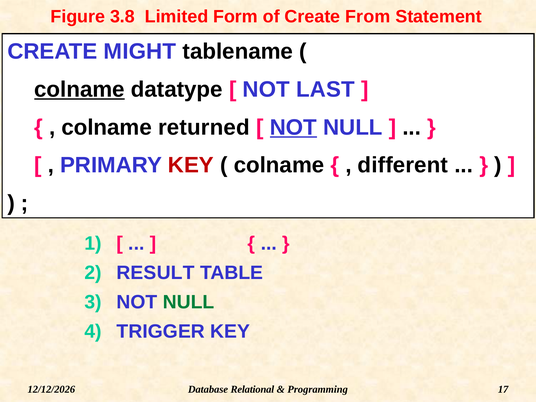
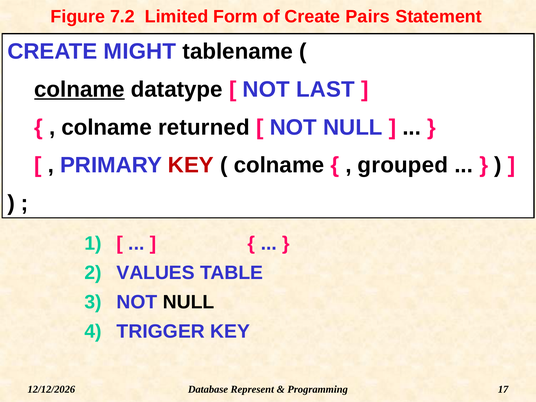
3.8: 3.8 -> 7.2
From: From -> Pairs
NOT at (293, 127) underline: present -> none
different: different -> grouped
RESULT: RESULT -> VALUES
NULL at (189, 302) colour: green -> black
Relational: Relational -> Represent
